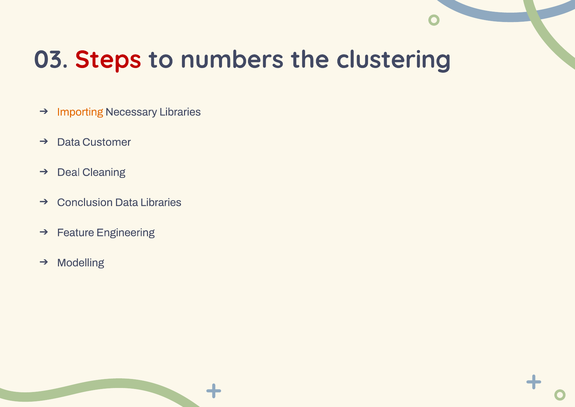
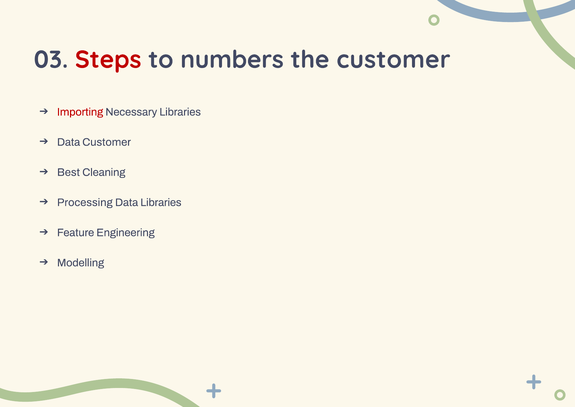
the clustering: clustering -> customer
Importing colour: orange -> red
Deal: Deal -> Best
Conclusion: Conclusion -> Processing
